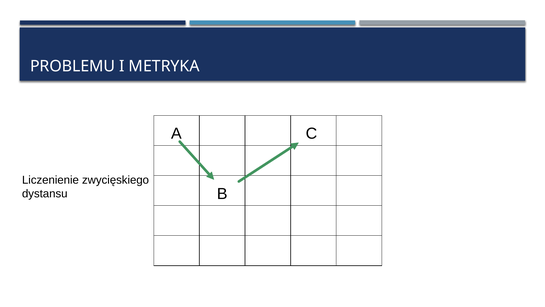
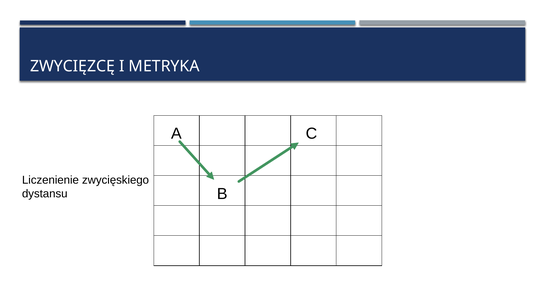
PROBLEMU: PROBLEMU -> ZWYCIĘZCĘ
